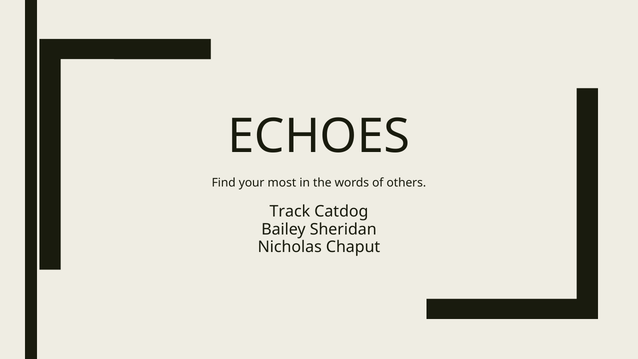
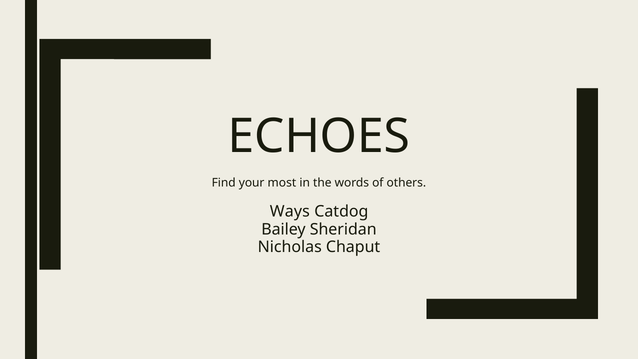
Track: Track -> Ways
